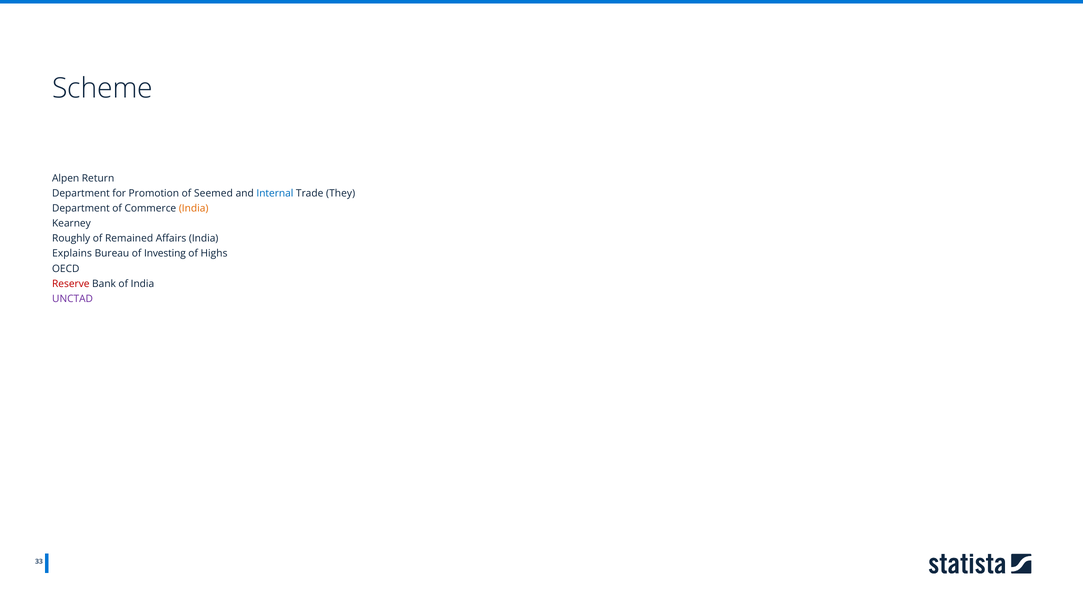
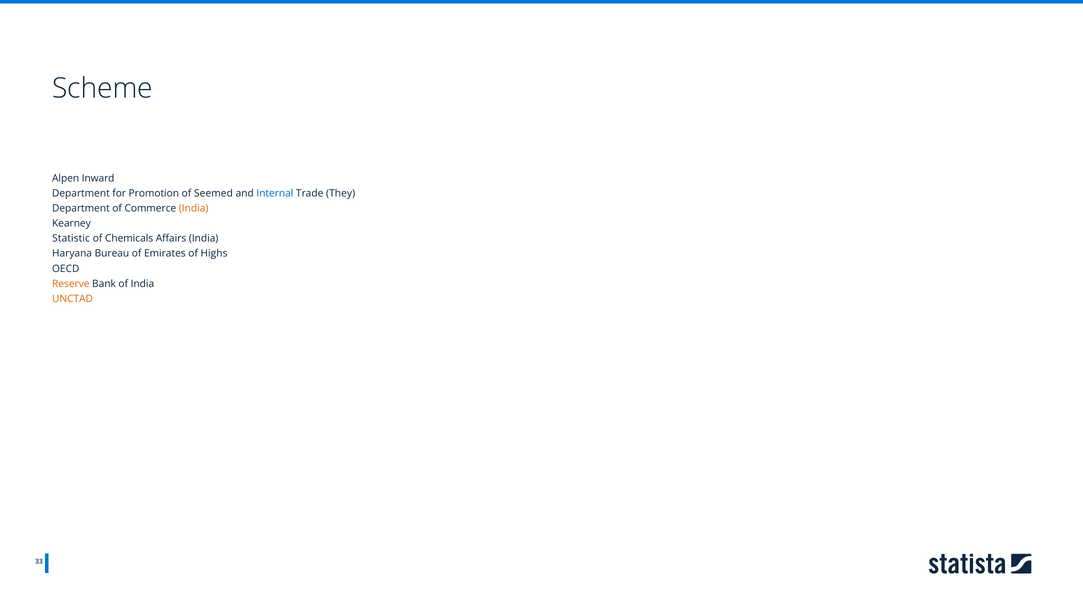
Return: Return -> Inward
Roughly: Roughly -> Statistic
Remained: Remained -> Chemicals
Explains: Explains -> Haryana
Investing: Investing -> Emirates
Reserve colour: red -> orange
UNCTAD colour: purple -> orange
